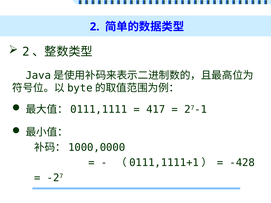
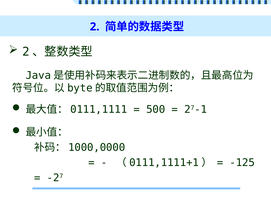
417: 417 -> 500
-428: -428 -> -125
